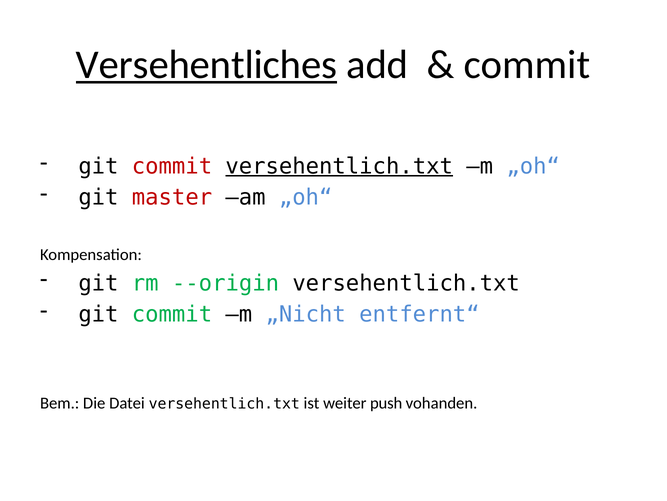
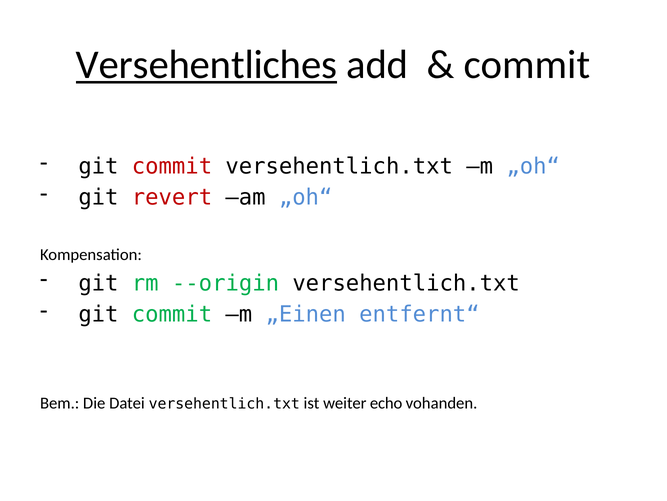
versehentlich.txt at (339, 166) underline: present -> none
master: master -> revert
„Nicht: „Nicht -> „Einen
push: push -> echo
